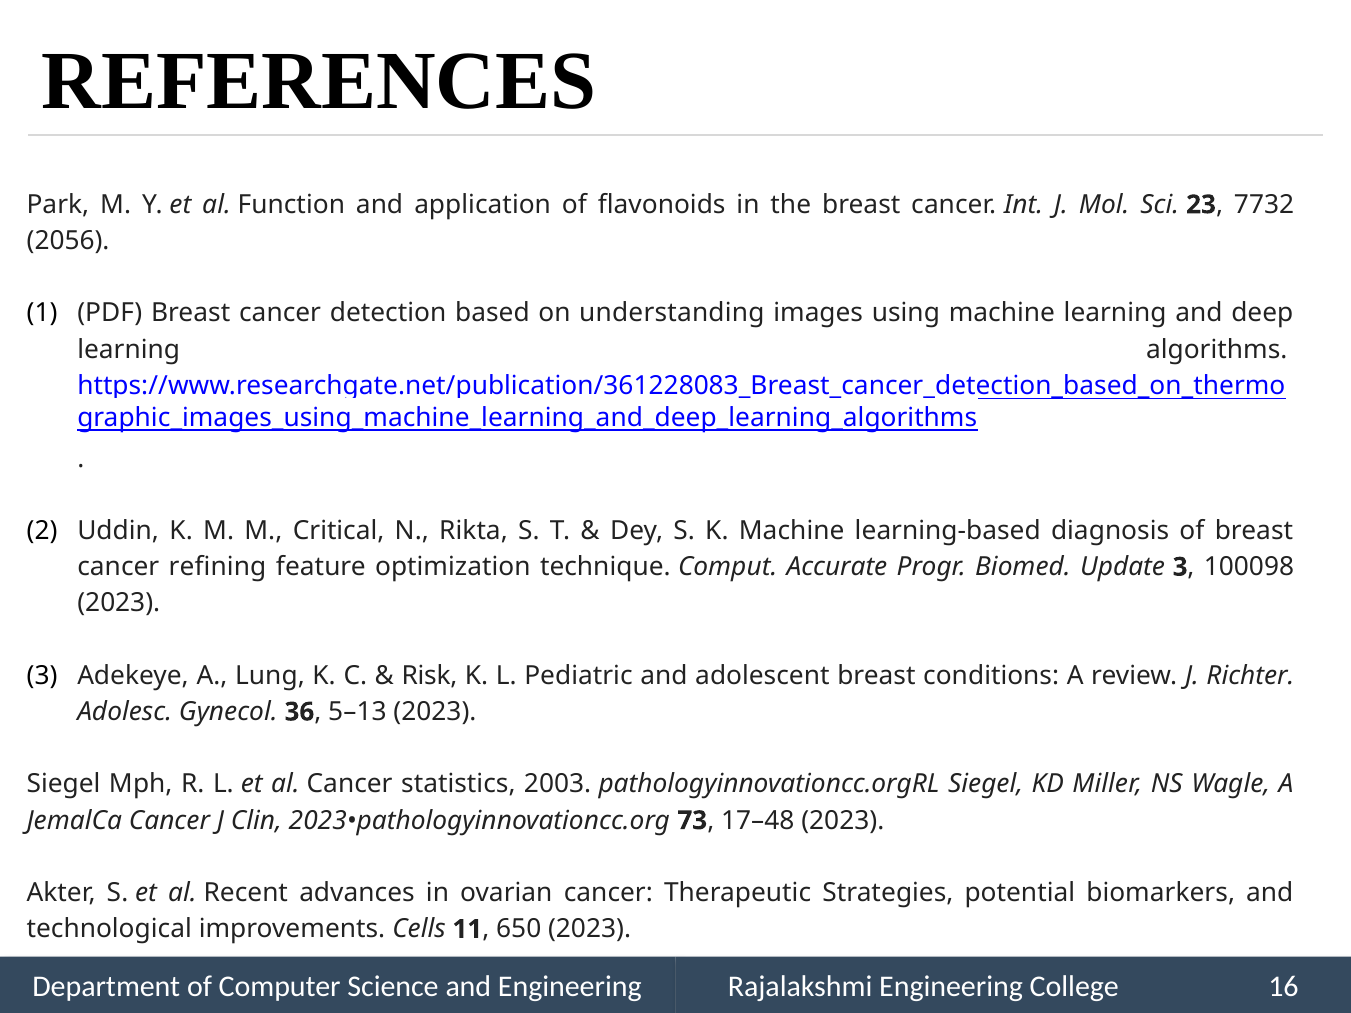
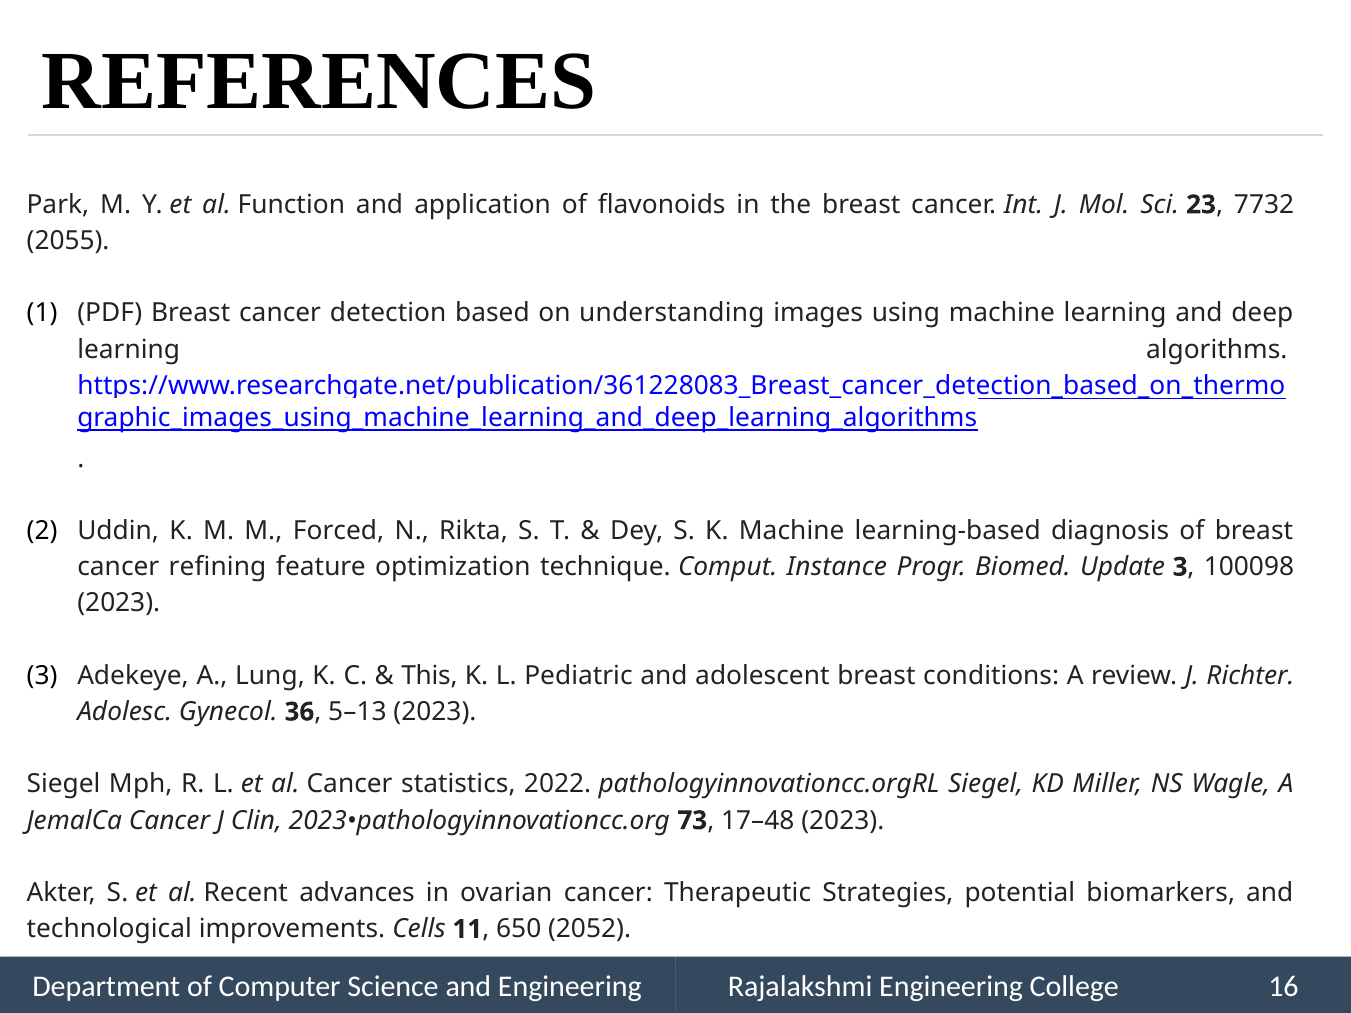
2056: 2056 -> 2055
Critical: Critical -> Forced
Accurate: Accurate -> Instance
Risk: Risk -> This
2003: 2003 -> 2022
650 2023: 2023 -> 2052
